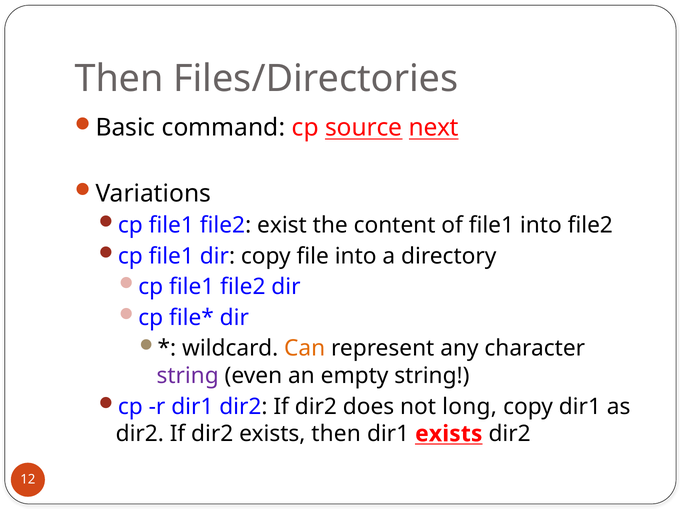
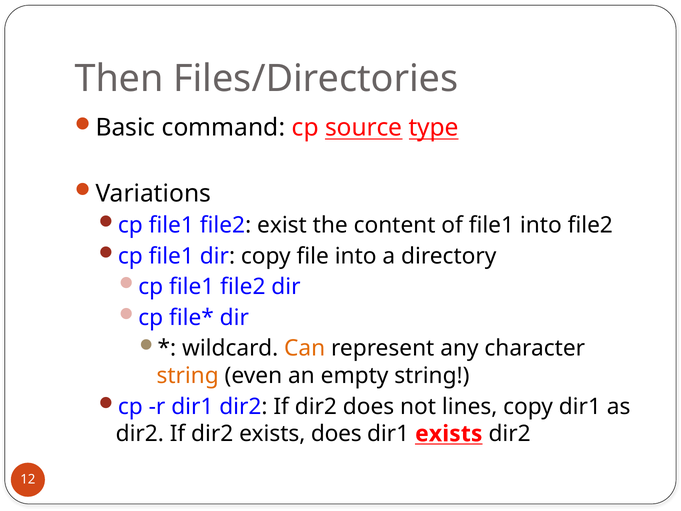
next: next -> type
string at (188, 376) colour: purple -> orange
long: long -> lines
exists then: then -> does
